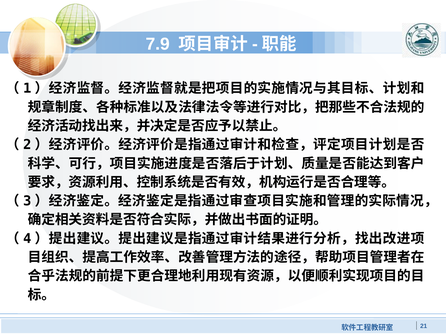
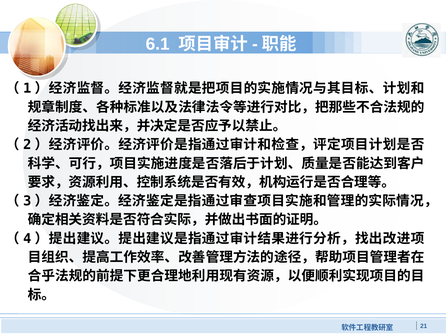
7.9: 7.9 -> 6.1
